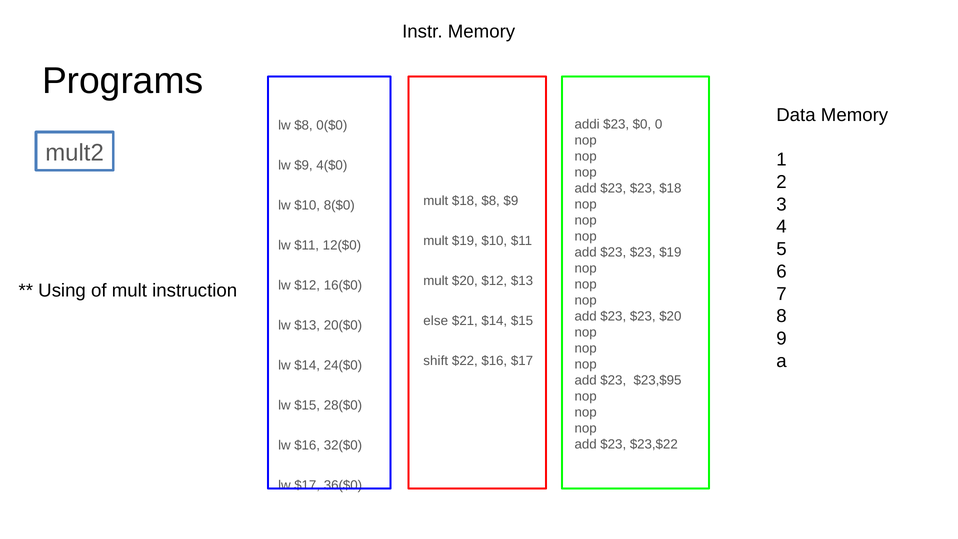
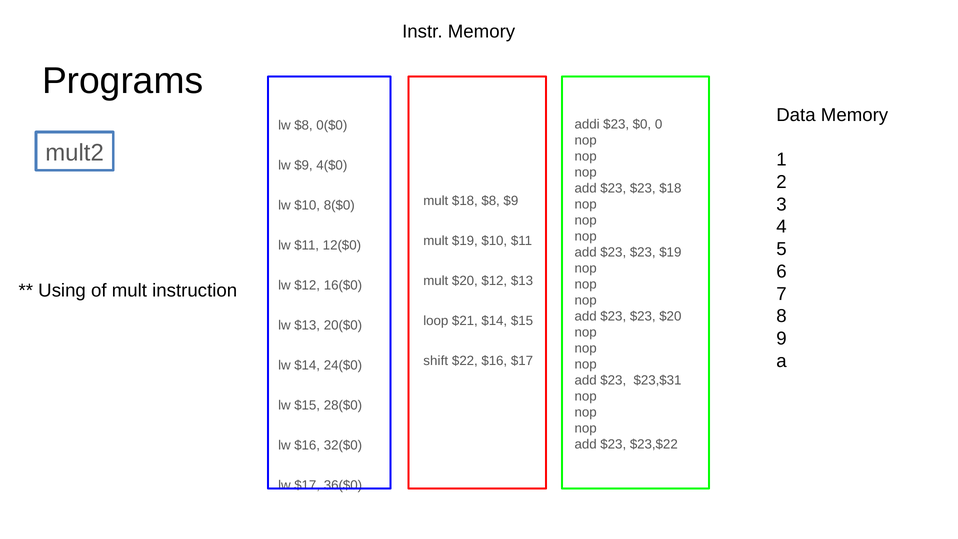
else: else -> loop
$23,$95: $23,$95 -> $23,$31
